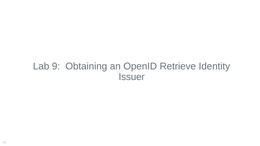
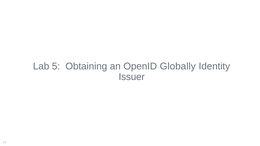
9: 9 -> 5
Retrieve: Retrieve -> Globally
